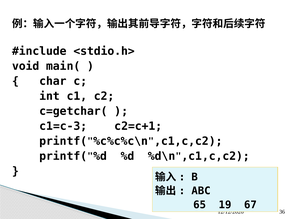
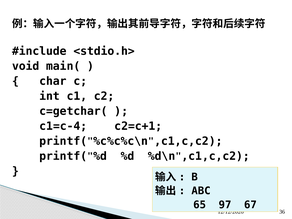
c1=c-3: c1=c-3 -> c1=c-4
19: 19 -> 97
